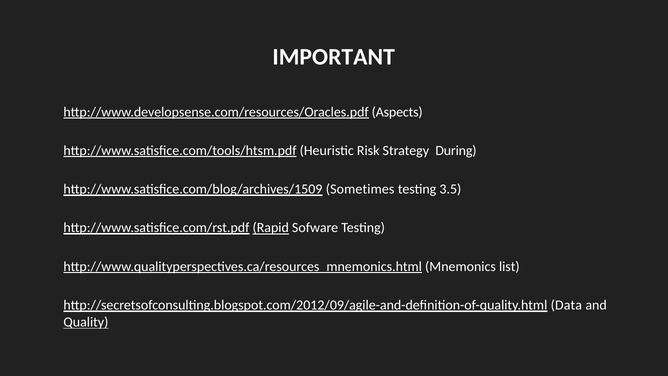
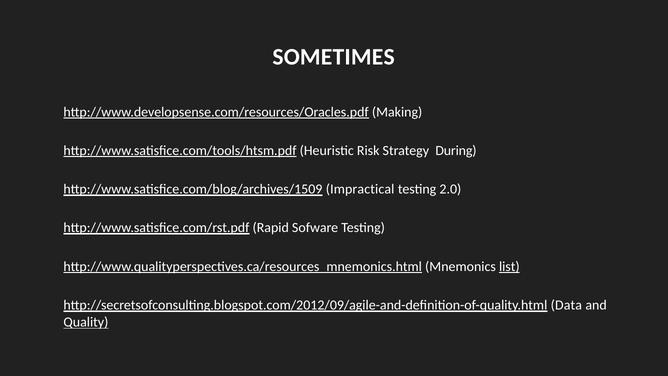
IMPORTANT: IMPORTANT -> SOMETIMES
Aspects: Aspects -> Making
Sometimes: Sometimes -> Impractical
3.5: 3.5 -> 2.0
Rapid underline: present -> none
list underline: none -> present
